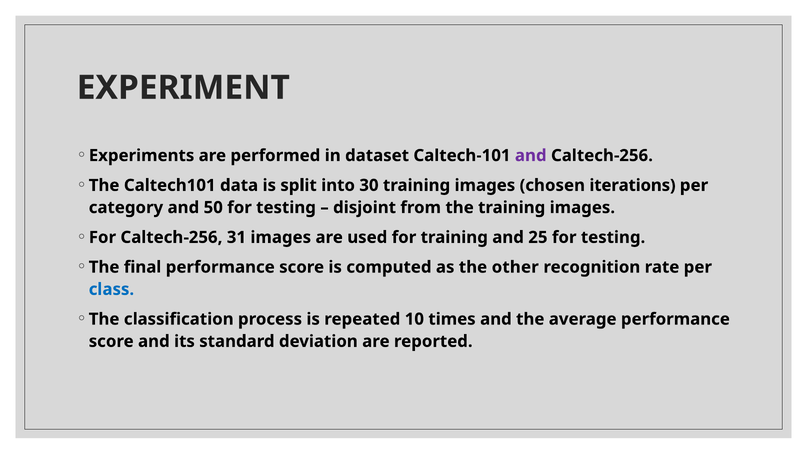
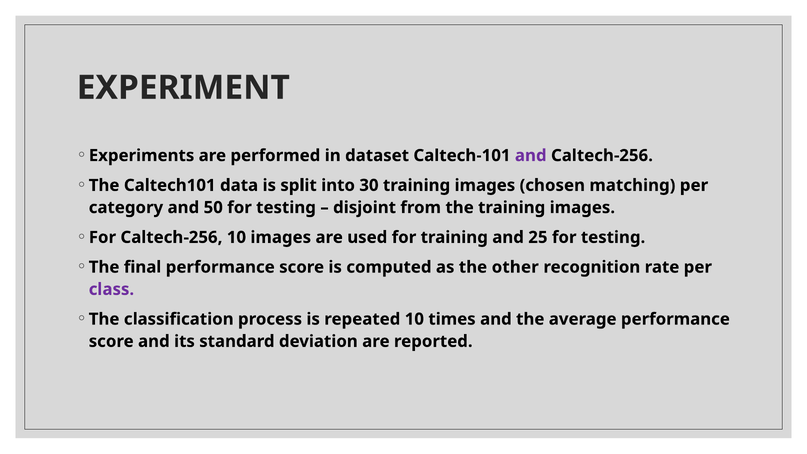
iterations: iterations -> matching
Caltech-256 31: 31 -> 10
class colour: blue -> purple
